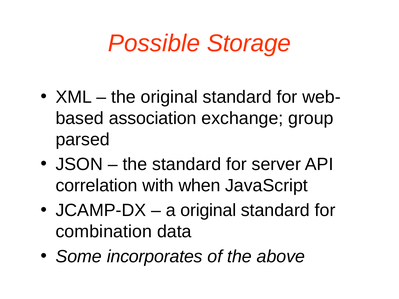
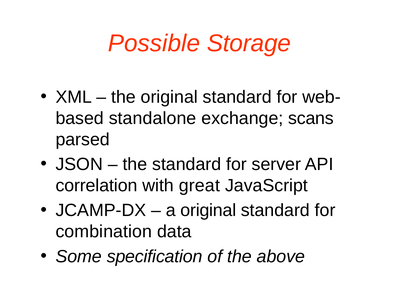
association: association -> standalone
group: group -> scans
when: when -> great
incorporates: incorporates -> specification
